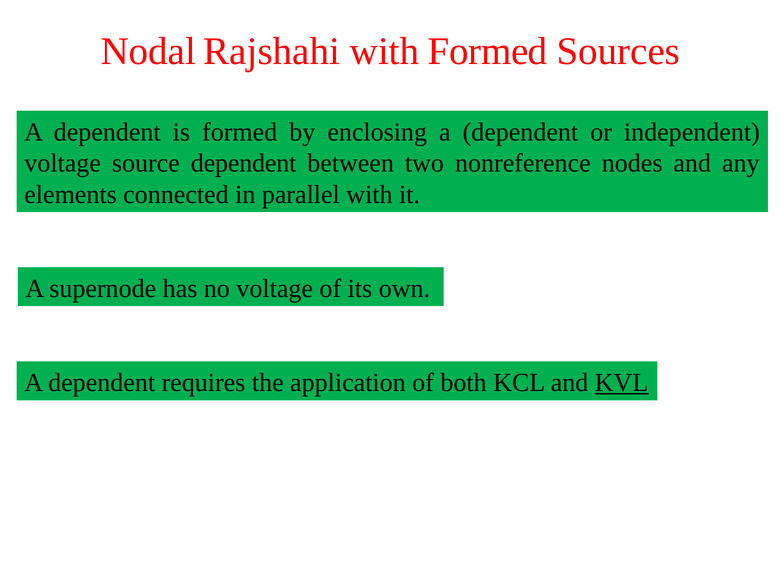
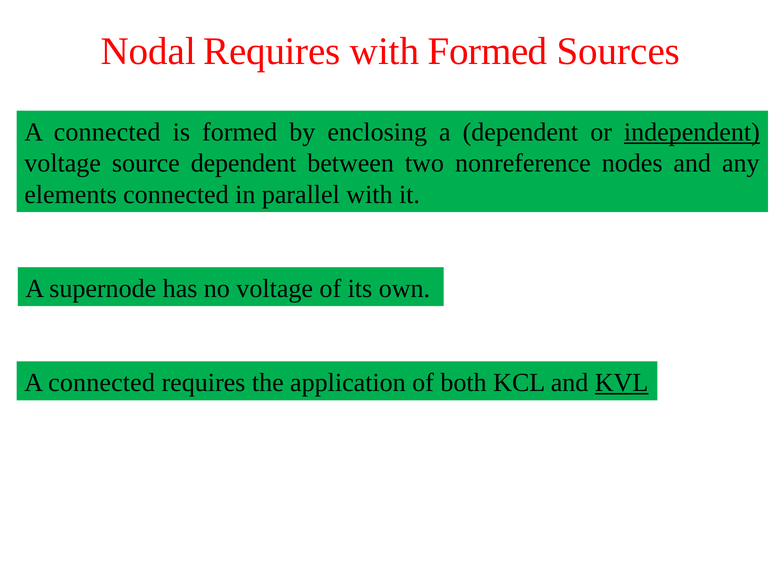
Nodal Rajshahi: Rajshahi -> Requires
dependent at (107, 132): dependent -> connected
independent underline: none -> present
dependent at (102, 382): dependent -> connected
